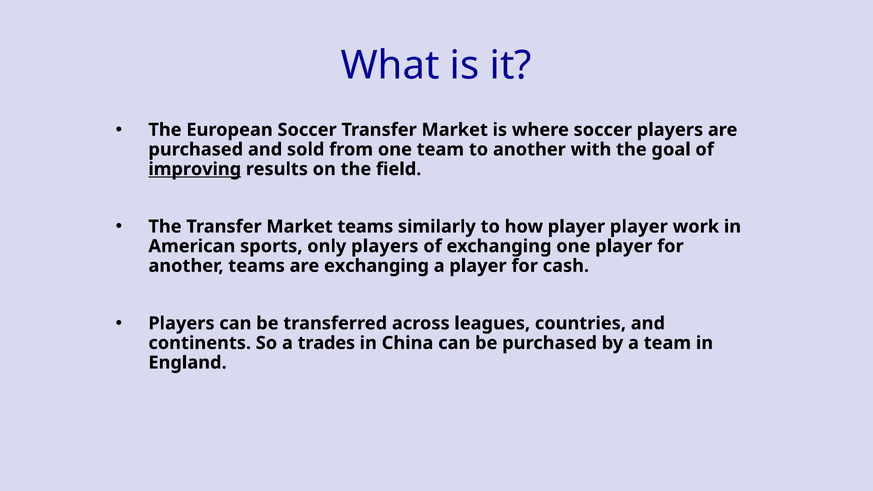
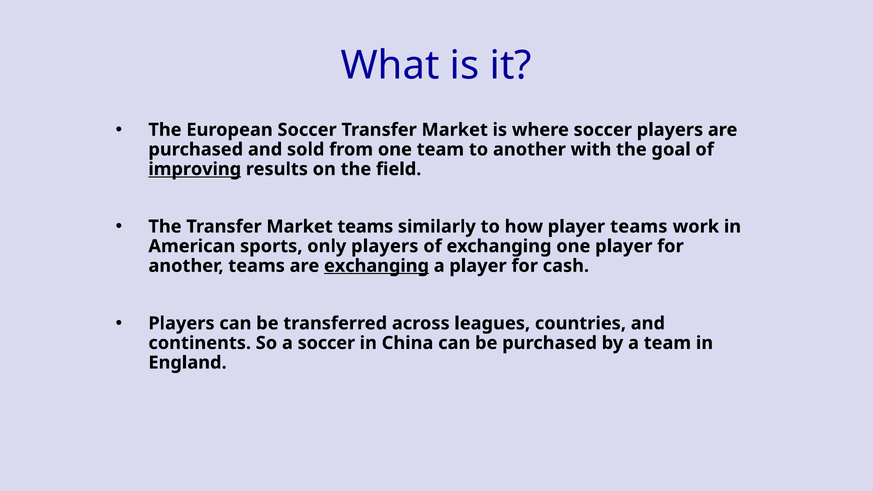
player player: player -> teams
exchanging at (376, 266) underline: none -> present
a trades: trades -> soccer
